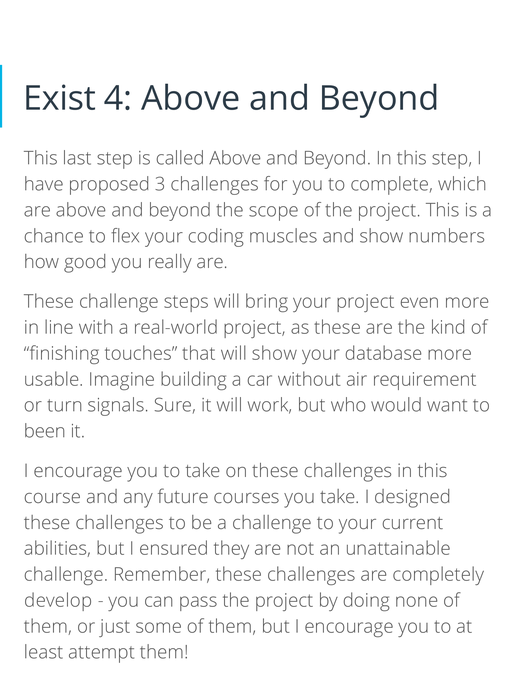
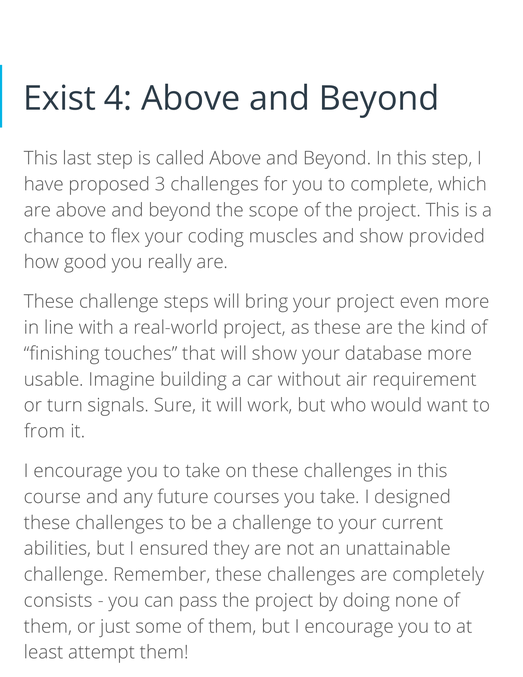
numbers: numbers -> provided
been: been -> from
develop: develop -> consists
